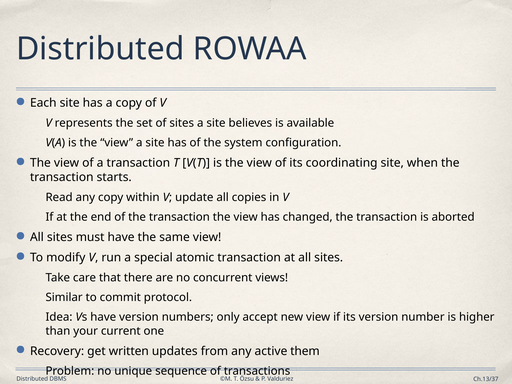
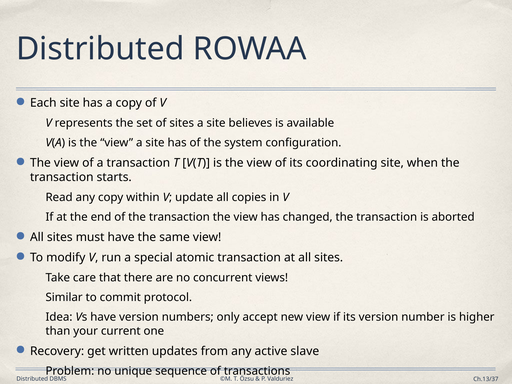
them: them -> slave
